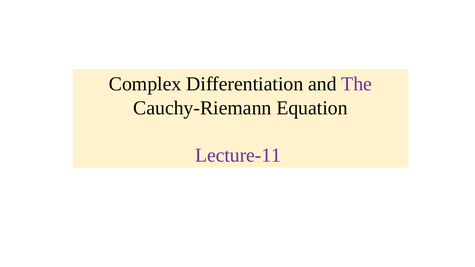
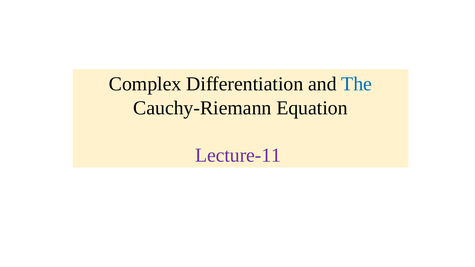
The colour: purple -> blue
